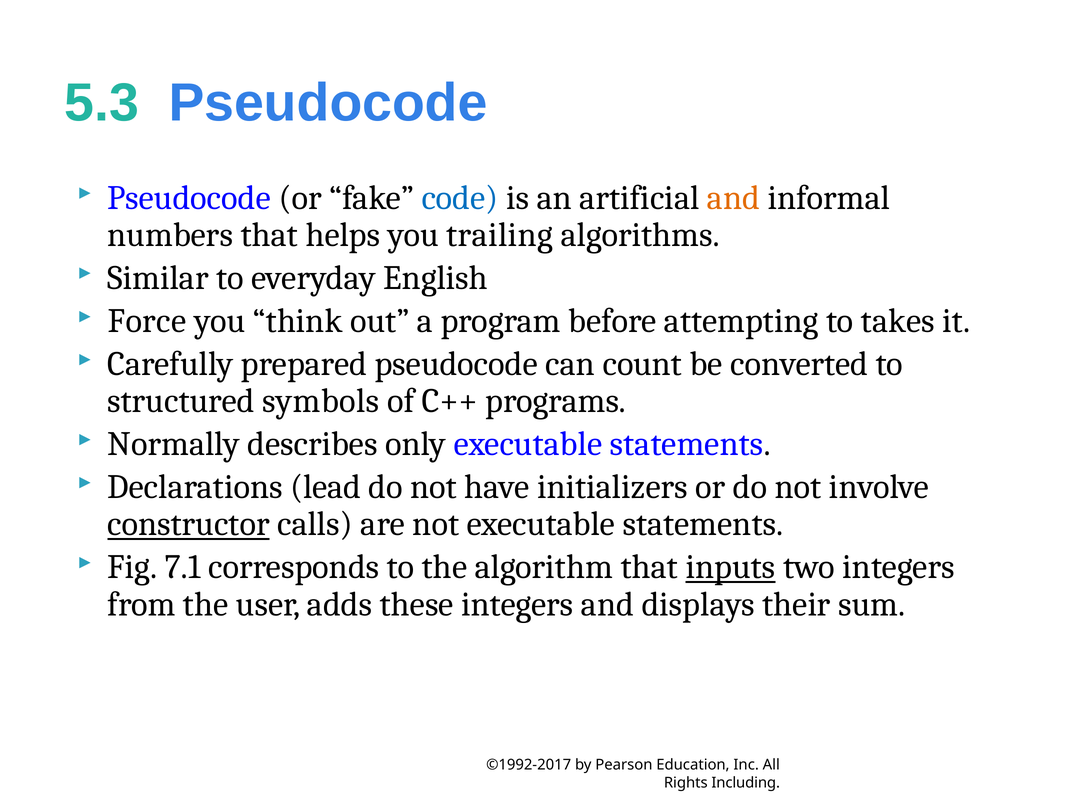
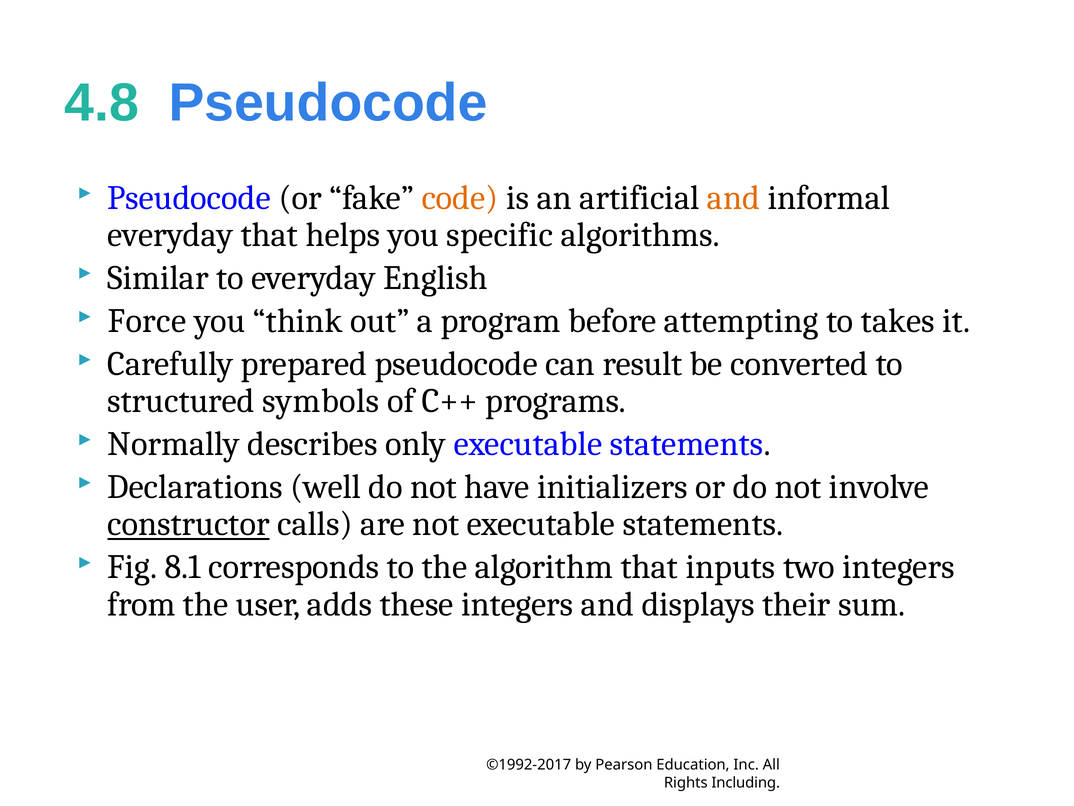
5.3: 5.3 -> 4.8
code colour: blue -> orange
numbers at (170, 235): numbers -> everyday
trailing: trailing -> specific
count: count -> result
lead: lead -> well
7.1: 7.1 -> 8.1
inputs underline: present -> none
